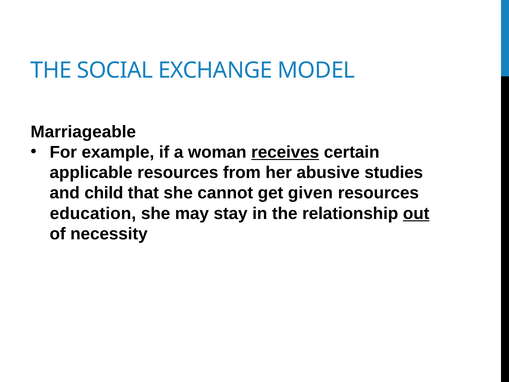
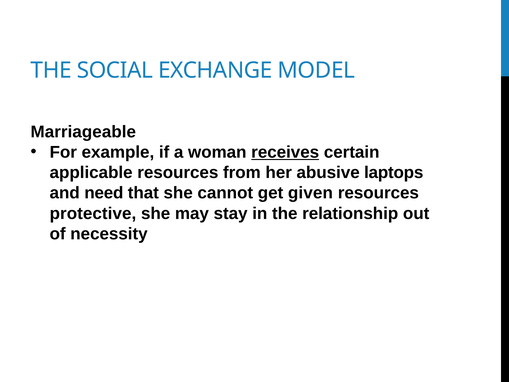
studies: studies -> laptops
child: child -> need
education: education -> protective
out underline: present -> none
